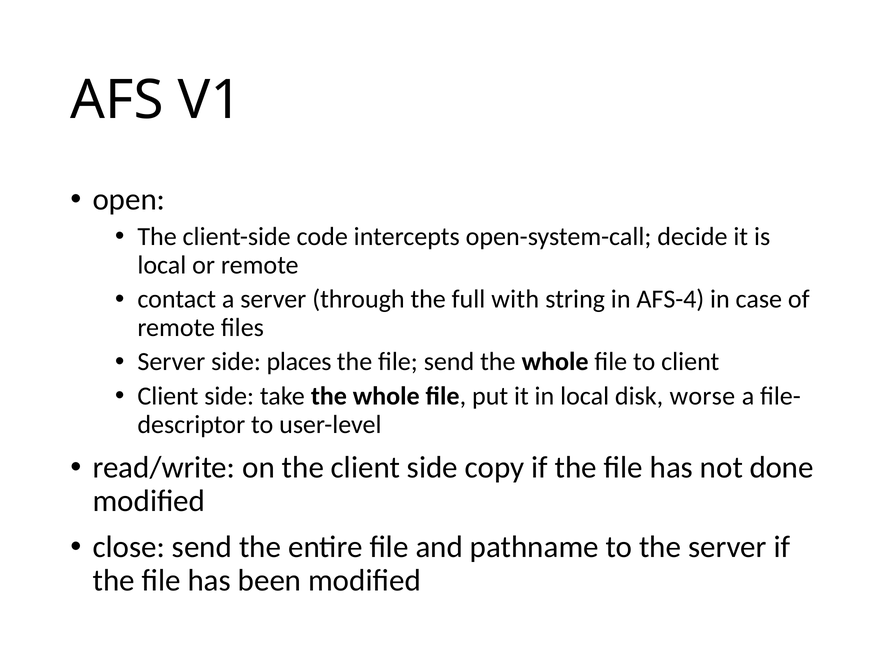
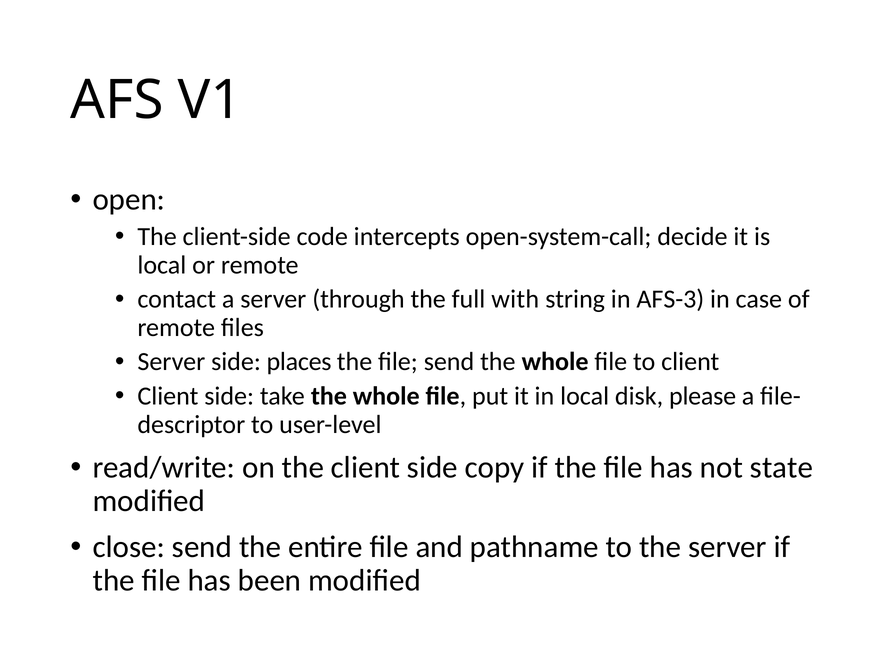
AFS-4: AFS-4 -> AFS-3
worse: worse -> please
done: done -> state
